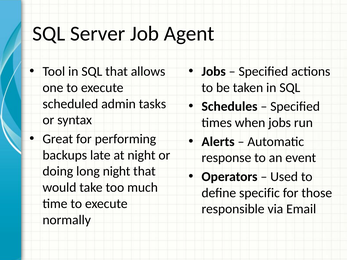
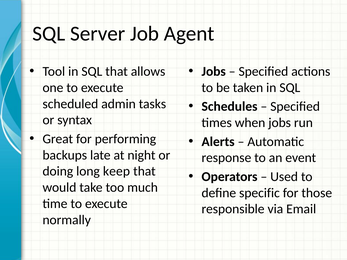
long night: night -> keep
